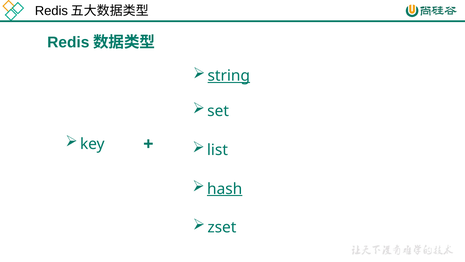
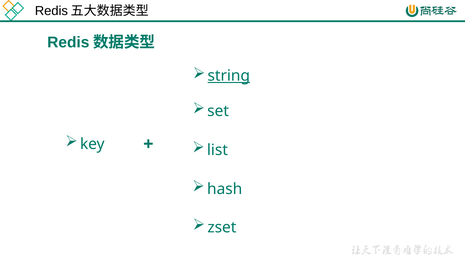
hash underline: present -> none
